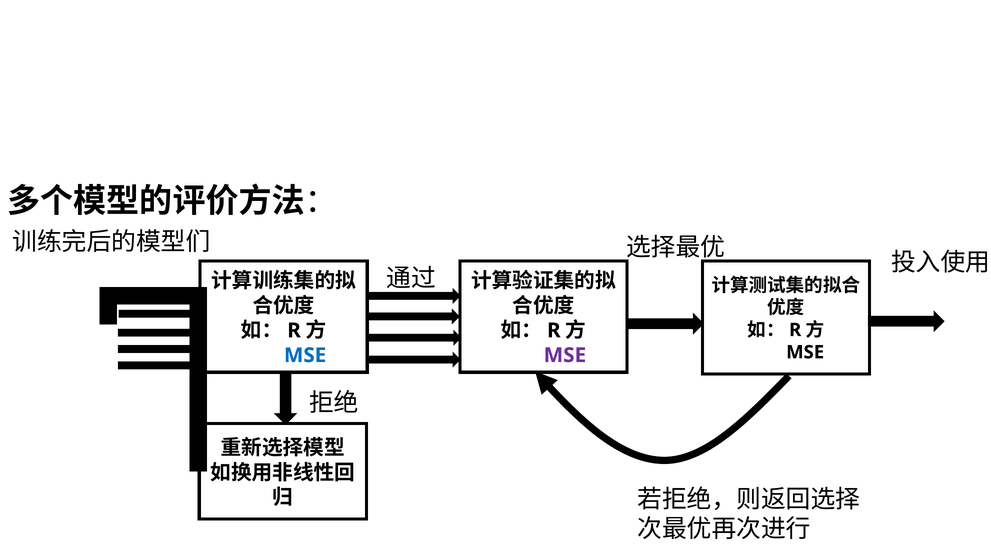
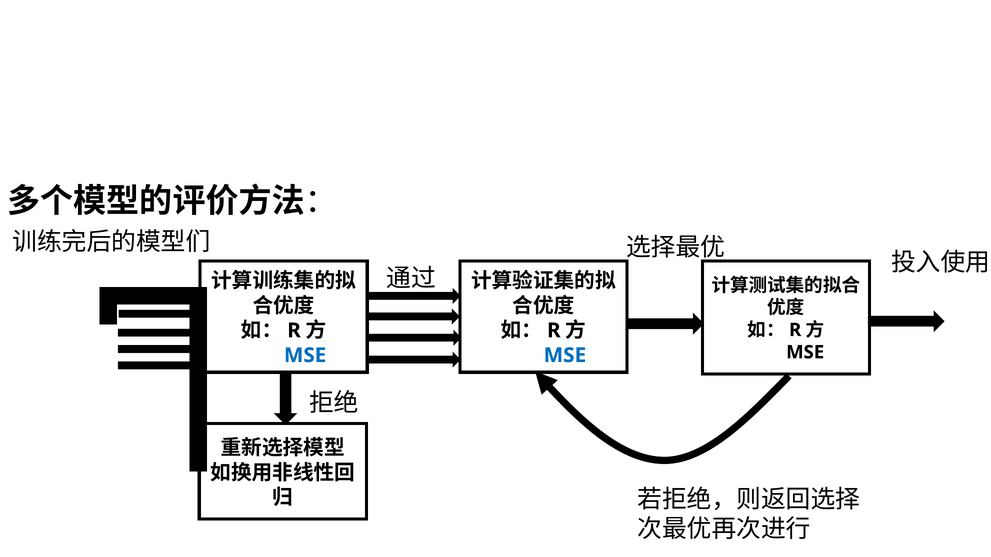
MSE at (565, 356) colour: purple -> blue
